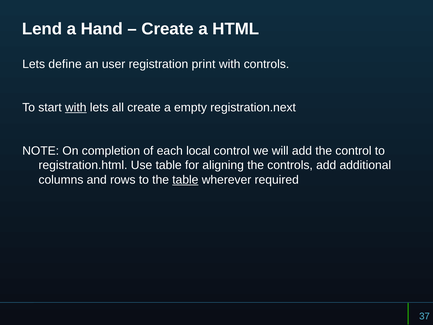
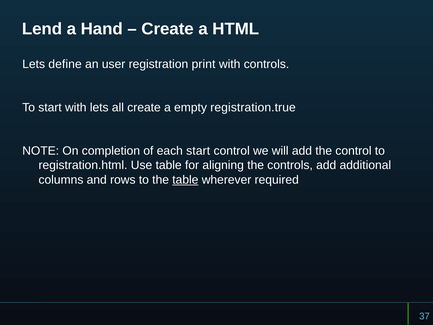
with at (76, 107) underline: present -> none
registration.next: registration.next -> registration.true
each local: local -> start
